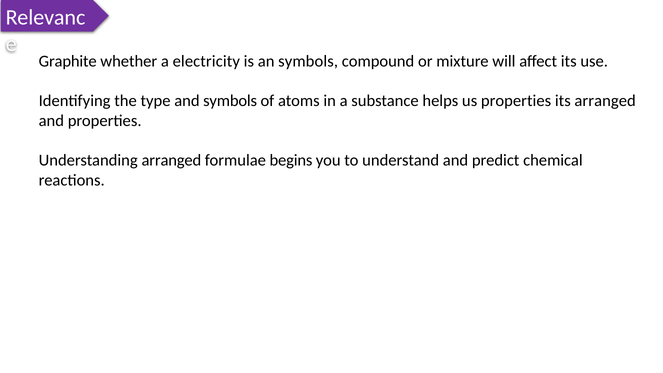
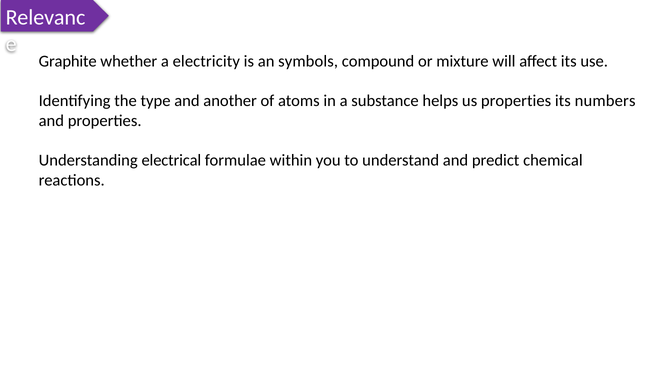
and symbols: symbols -> another
its arranged: arranged -> numbers
Understanding arranged: arranged -> electrical
begins: begins -> within
